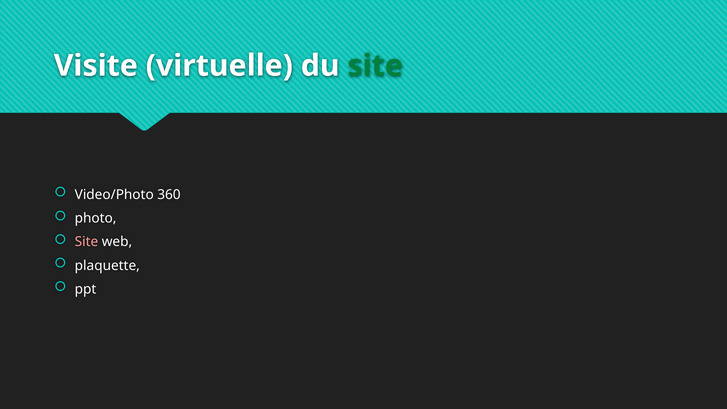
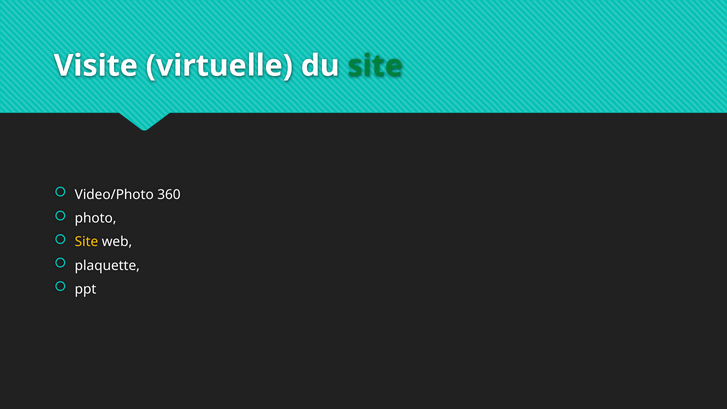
Site at (87, 242) colour: pink -> yellow
